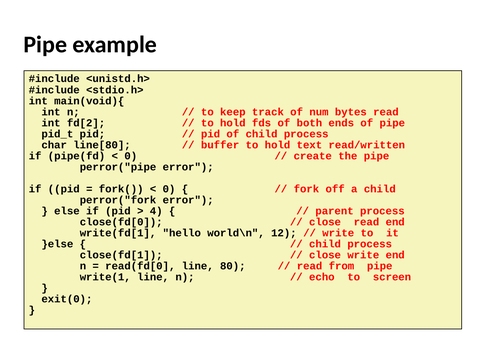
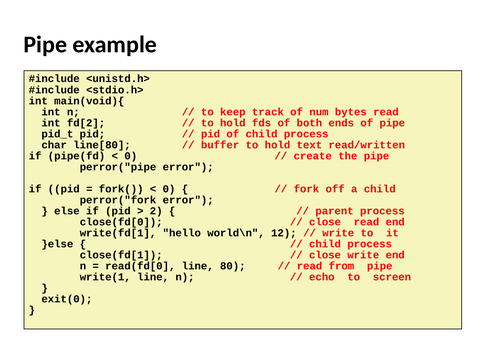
4: 4 -> 2
